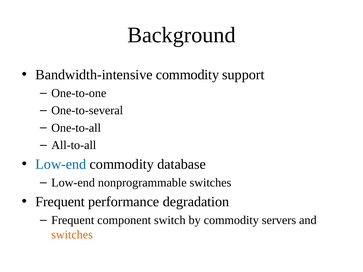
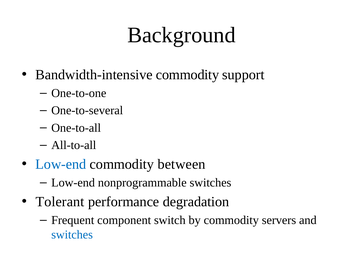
database: database -> between
Frequent at (60, 202): Frequent -> Tolerant
switches at (72, 235) colour: orange -> blue
